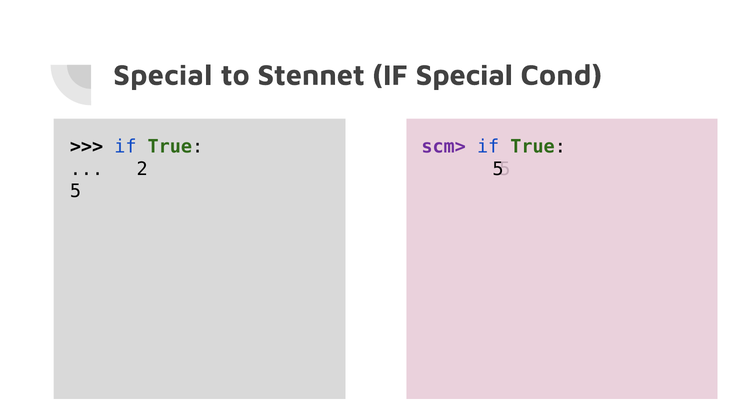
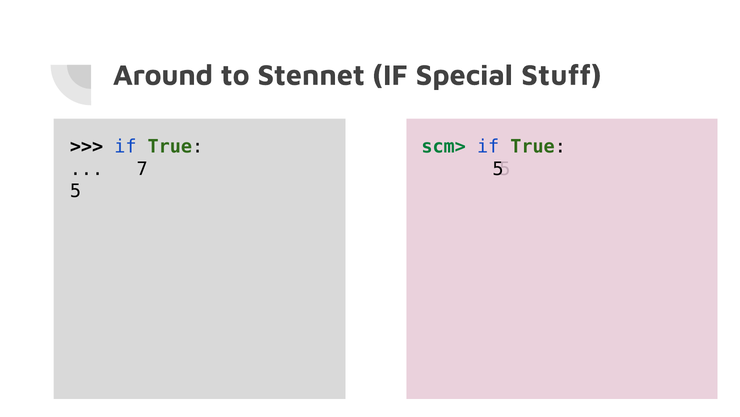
Special at (163, 75): Special -> Around
Cond: Cond -> Stuff
scm> colour: purple -> green
2: 2 -> 7
